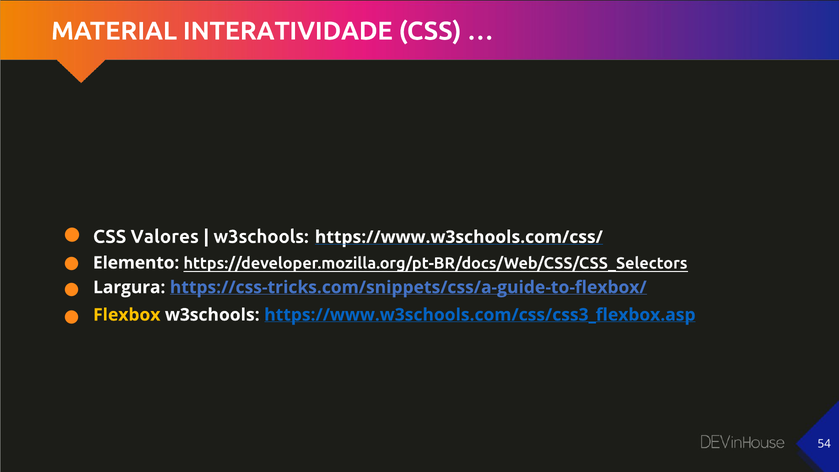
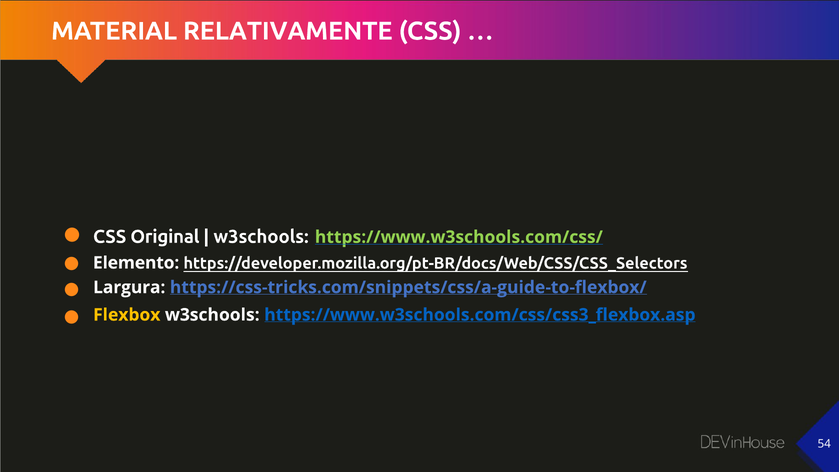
INTERATIVIDADE: INTERATIVIDADE -> RELATIVAMENTE
Valores: Valores -> Original
https://www.w3schools.com/css/ colour: white -> light green
